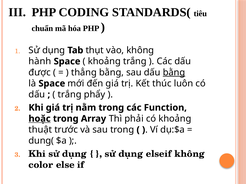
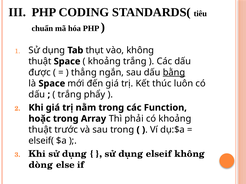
hành at (40, 62): hành -> thuật
thẳng bằng: bằng -> ngắn
hoặc underline: present -> none
dung(: dung( -> elseif(
color: color -> dòng
